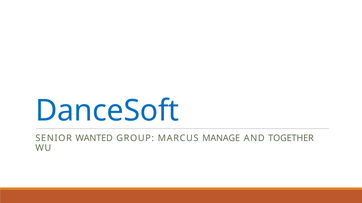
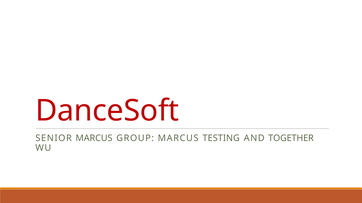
DanceSoft colour: blue -> red
SENIOR WANTED: WANTED -> MARCUS
MANAGE: MANAGE -> TESTING
